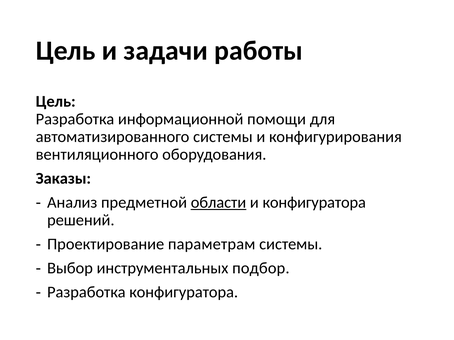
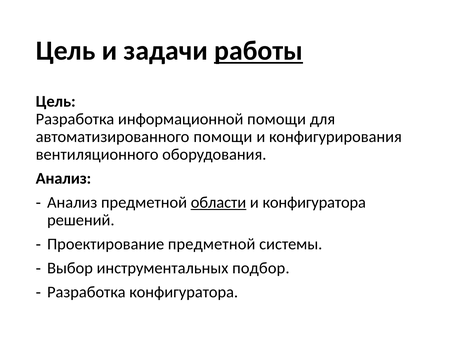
работы underline: none -> present
автоматизированного системы: системы -> помощи
Заказы at (63, 179): Заказы -> Анализ
Проектирование параметрам: параметрам -> предметной
